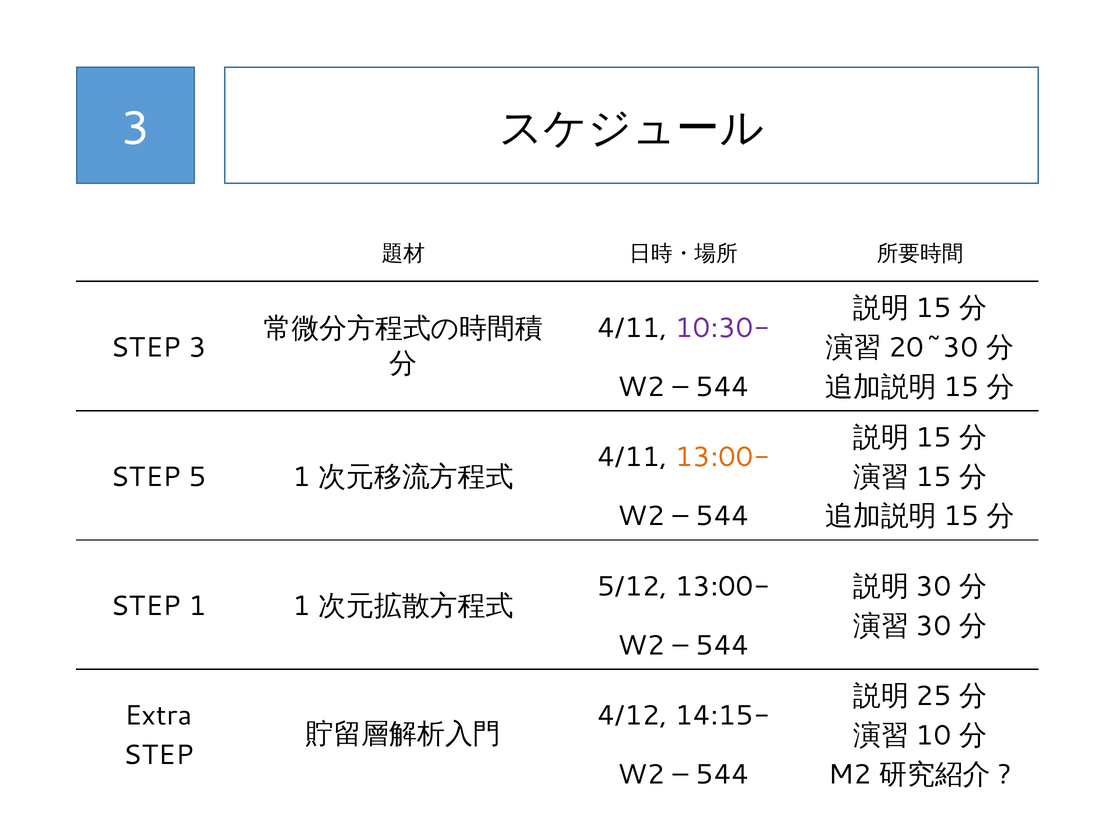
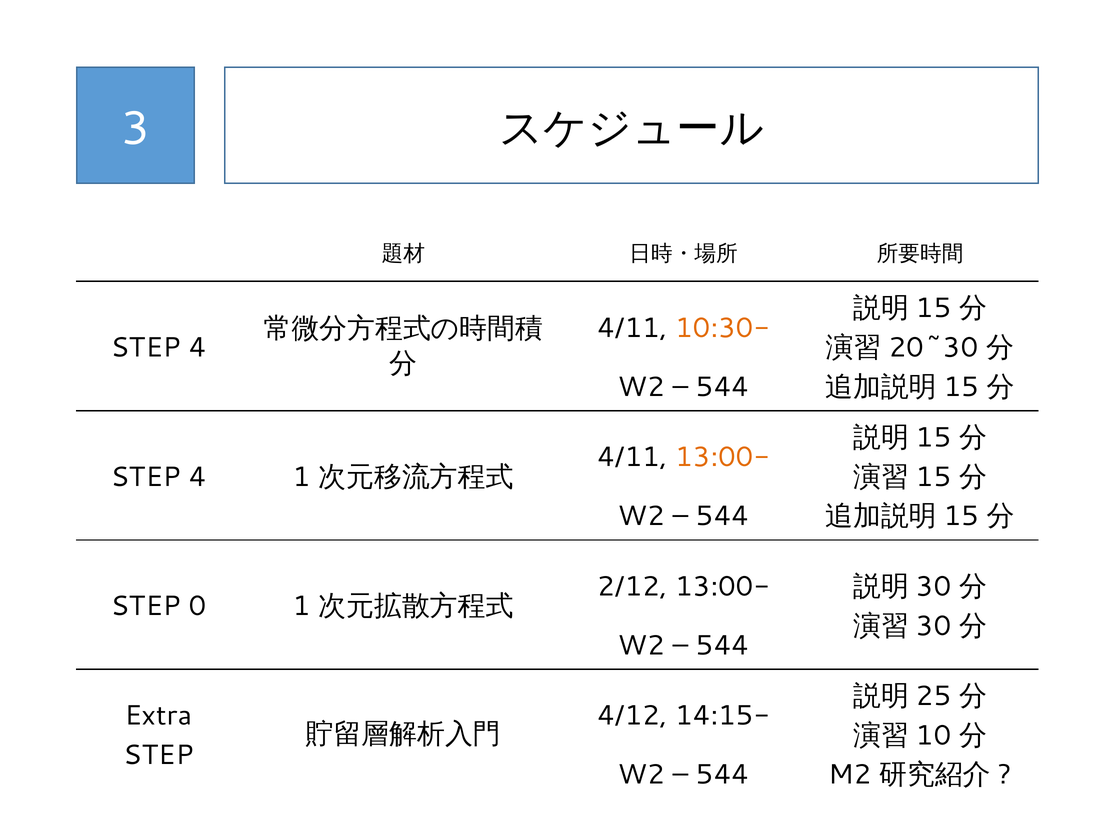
10:30- colour: purple -> orange
3 at (198, 348): 3 -> 4
5 at (198, 477): 5 -> 4
5/12: 5/12 -> 2/12
STEP 1: 1 -> 0
